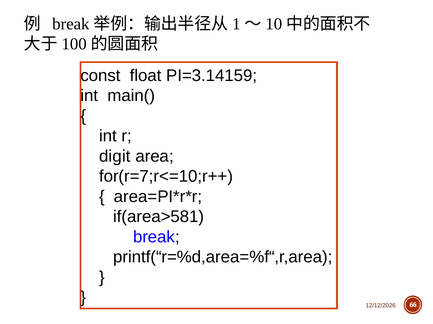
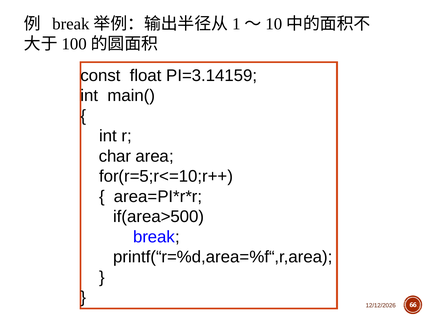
digit: digit -> char
for(r=7;r<=10;r++: for(r=7;r<=10;r++ -> for(r=5;r<=10;r++
if(area>581: if(area>581 -> if(area>500
